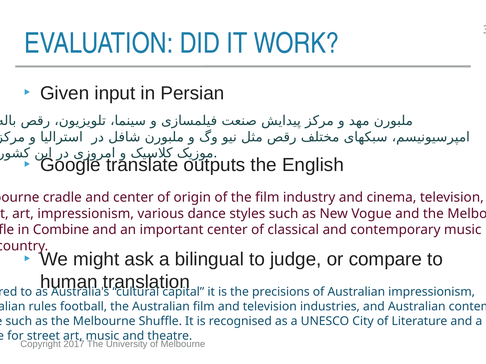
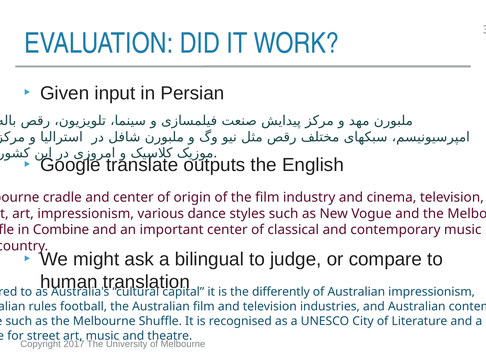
precisions: precisions -> differently
